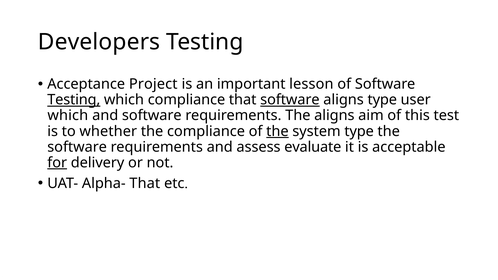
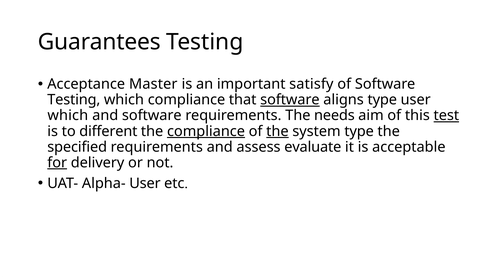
Developers: Developers -> Guarantees
Project: Project -> Master
lesson: lesson -> satisfy
Testing at (74, 100) underline: present -> none
The aligns: aligns -> needs
test underline: none -> present
whether: whether -> different
compliance at (206, 131) underline: none -> present
software at (77, 147): software -> specified
Alpha- That: That -> User
